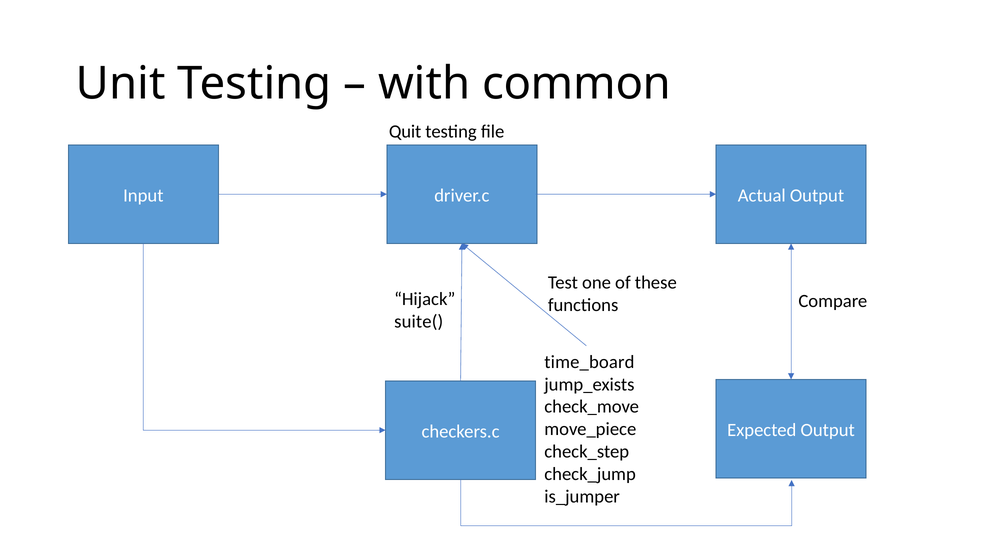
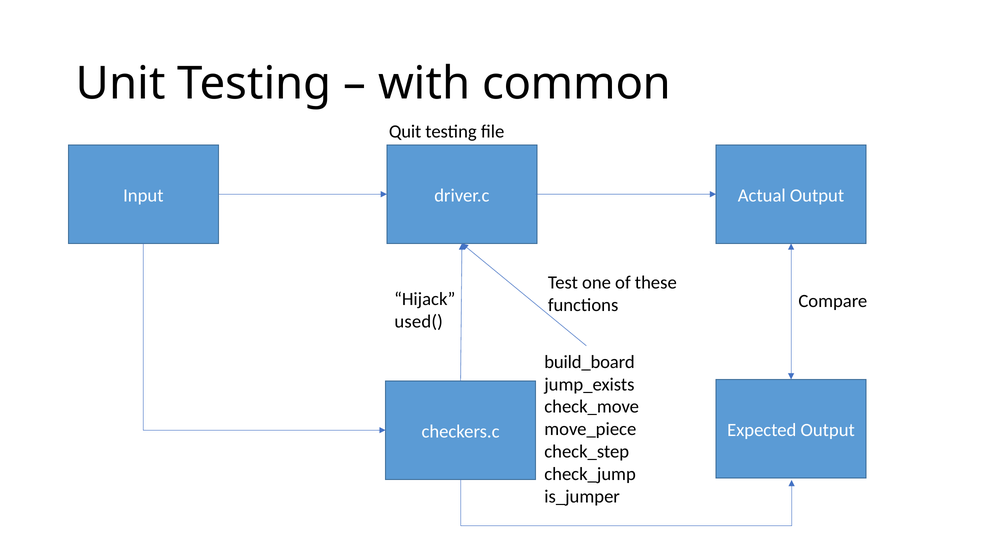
suite(: suite( -> used(
time_board: time_board -> build_board
